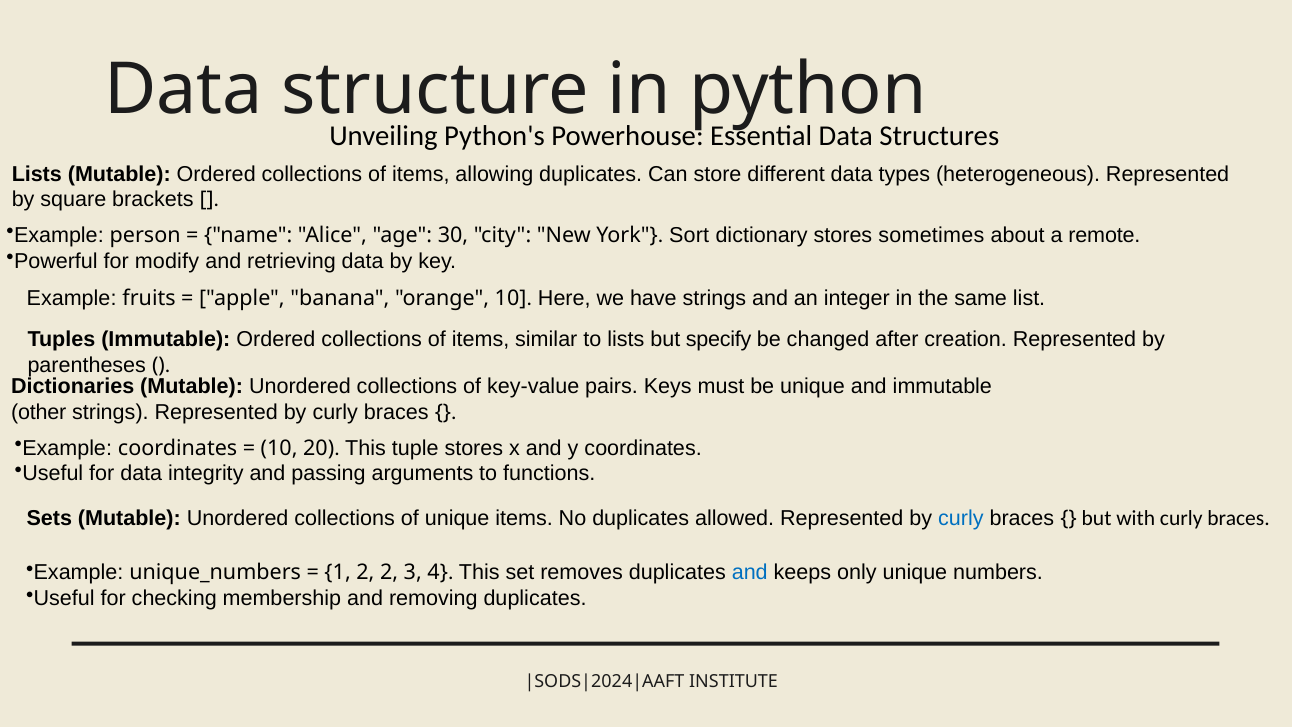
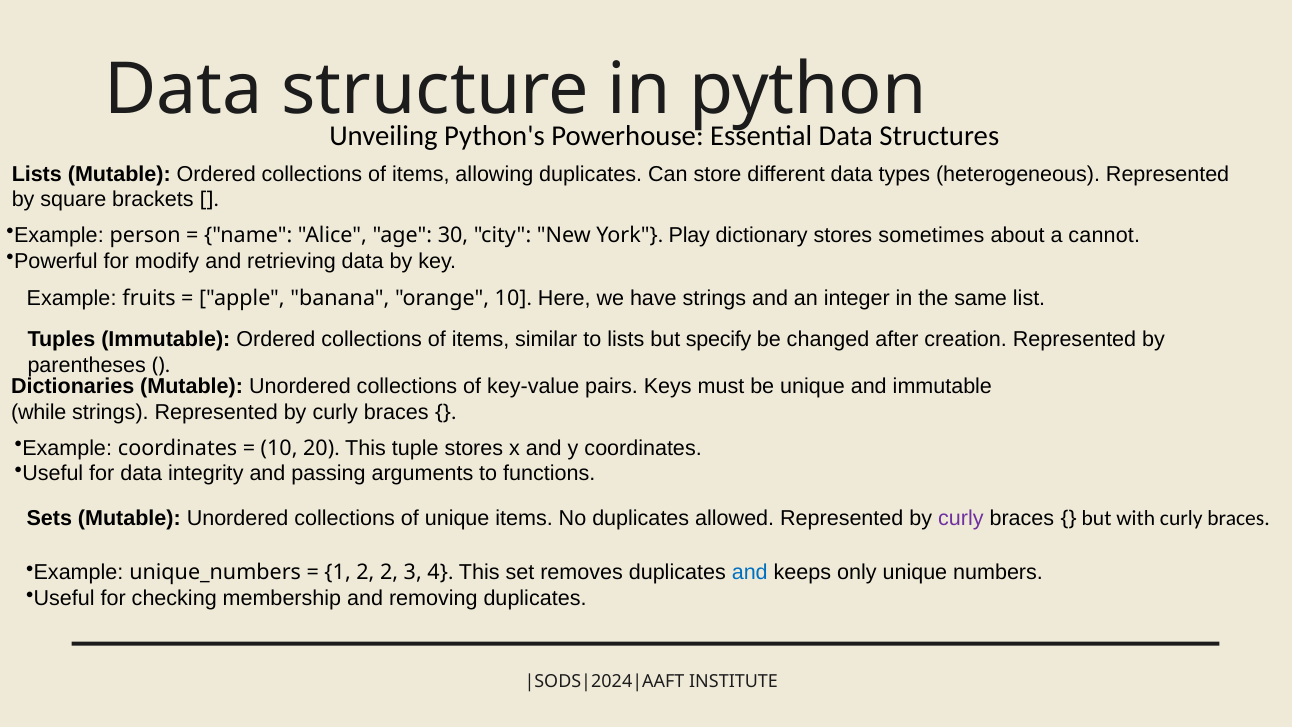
Sort: Sort -> Play
remote: remote -> cannot
other: other -> while
curly at (961, 518) colour: blue -> purple
